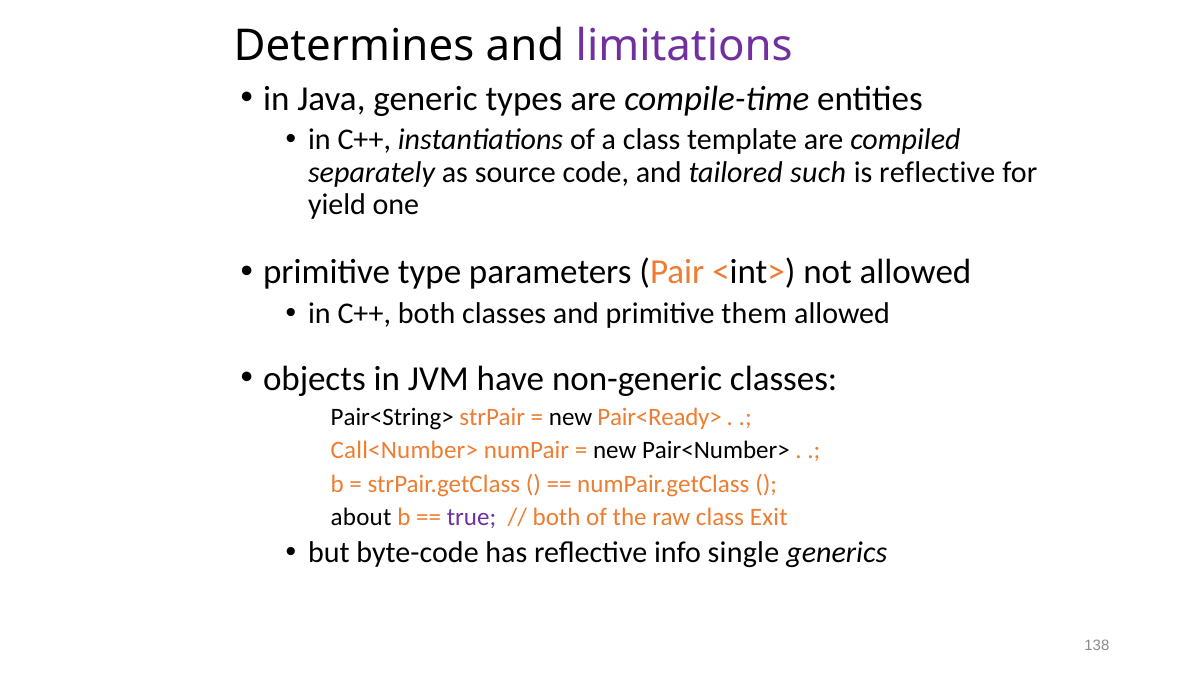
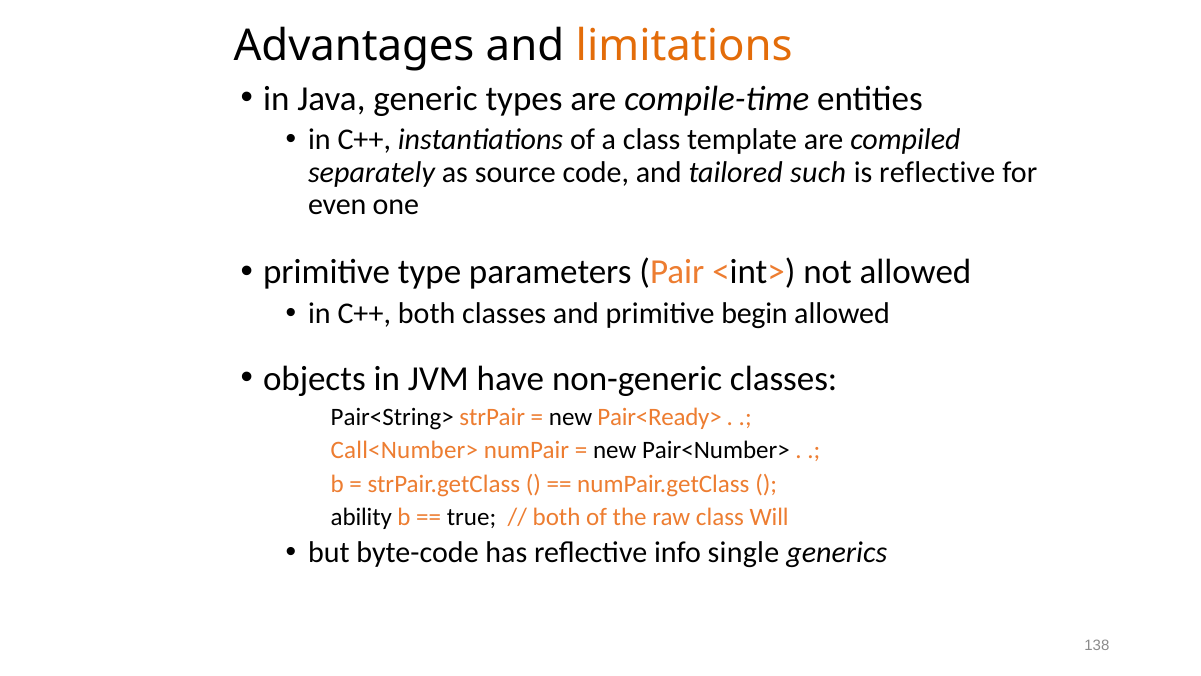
Determines: Determines -> Advantages
limitations colour: purple -> orange
yield: yield -> even
them: them -> begin
about: about -> ability
true colour: purple -> black
Exit: Exit -> Will
